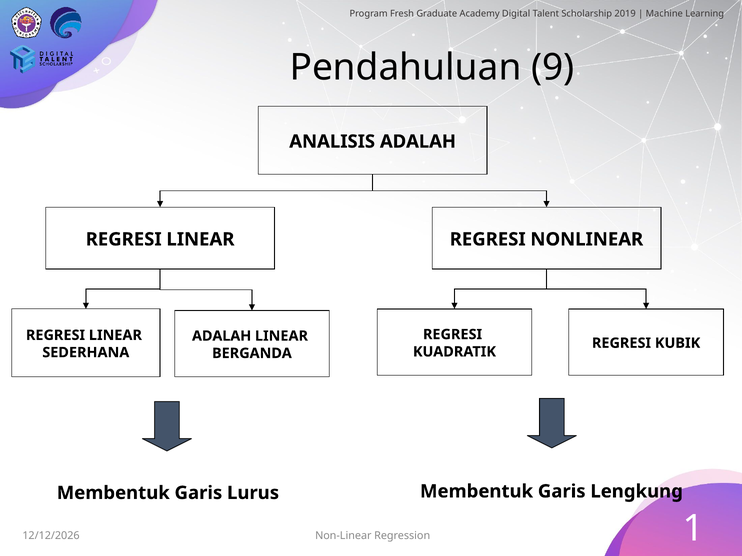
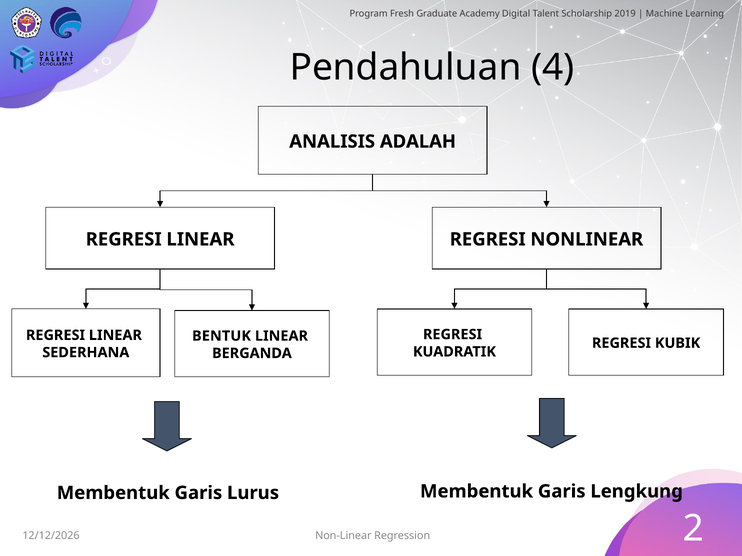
9: 9 -> 4
ADALAH at (222, 336): ADALAH -> BENTUK
1: 1 -> 2
